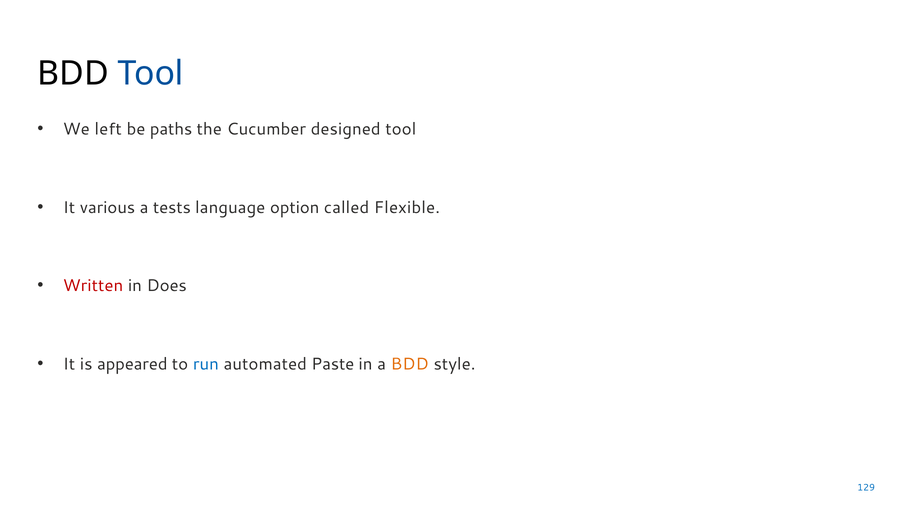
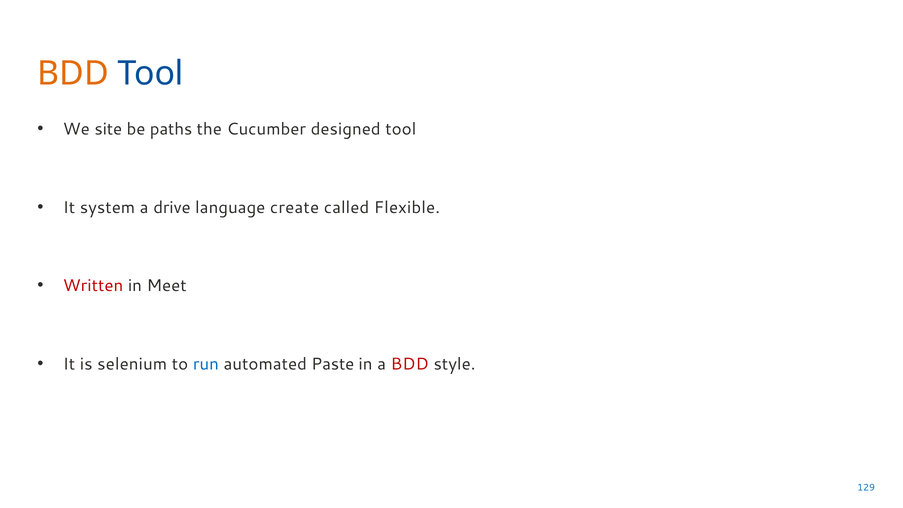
BDD at (73, 73) colour: black -> orange
left: left -> site
various: various -> system
tests: tests -> drive
option: option -> create
Does: Does -> Meet
appeared: appeared -> selenium
BDD at (410, 364) colour: orange -> red
